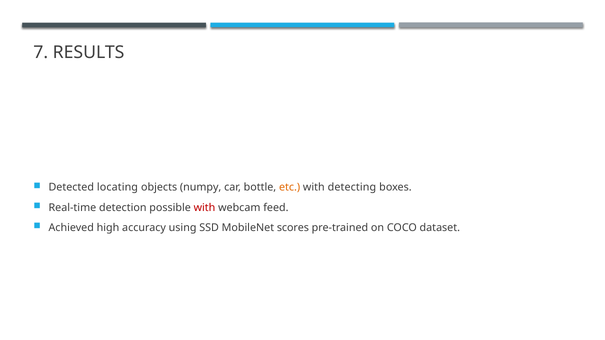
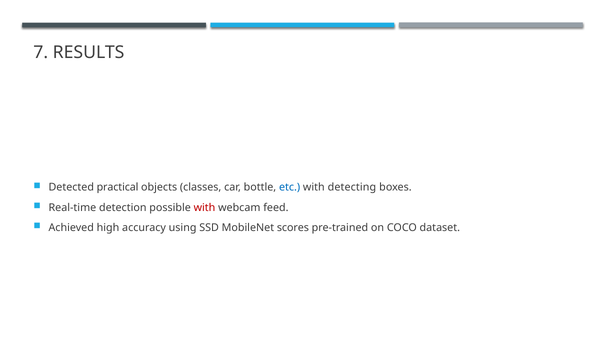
locating: locating -> practical
numpy: numpy -> classes
etc colour: orange -> blue
